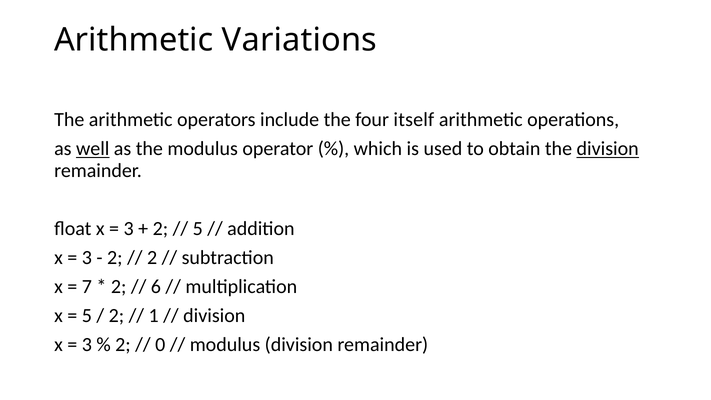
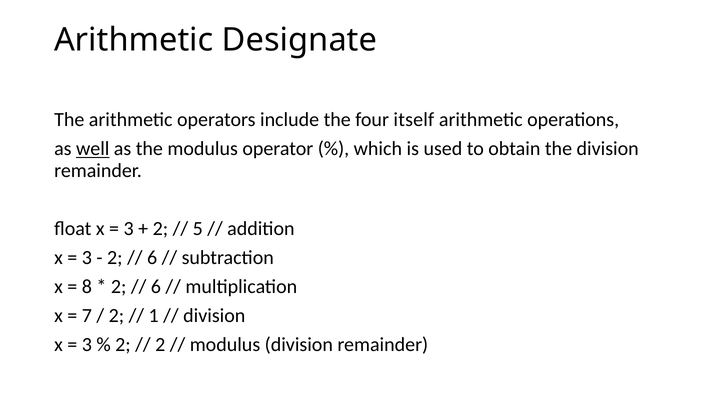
Variations: Variations -> Designate
division at (608, 149) underline: present -> none
2 at (152, 258): 2 -> 6
7: 7 -> 8
5 at (87, 316): 5 -> 7
0 at (160, 345): 0 -> 2
